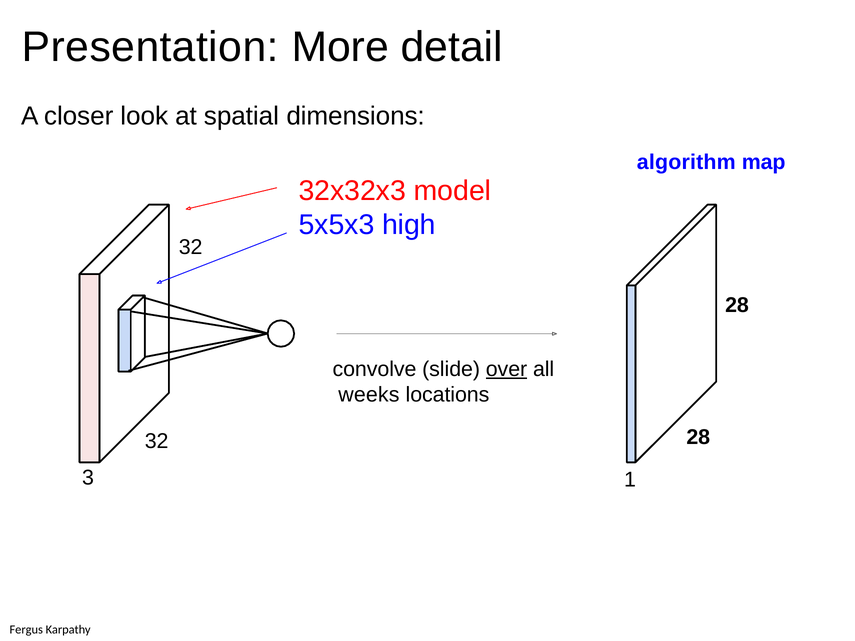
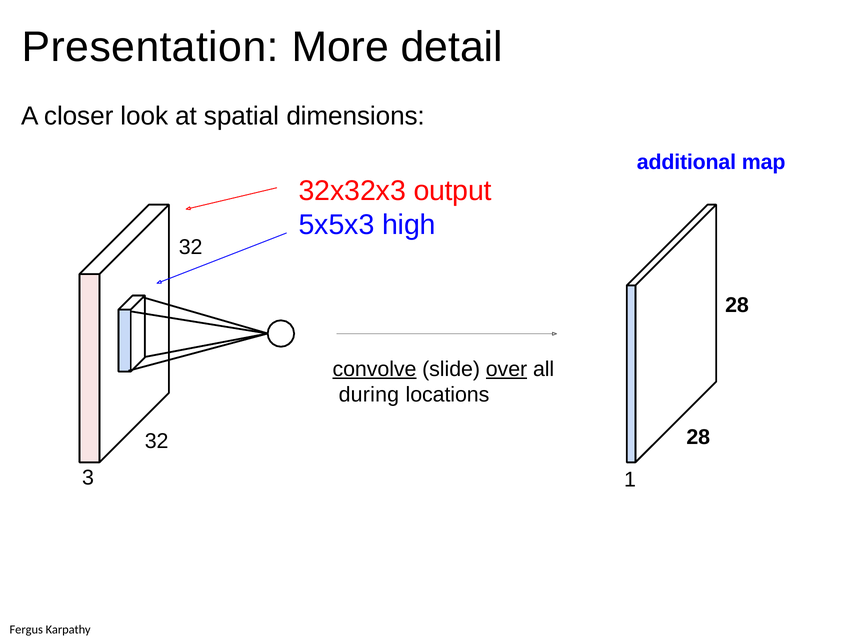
algorithm: algorithm -> additional
model: model -> output
convolve underline: none -> present
weeks: weeks -> during
